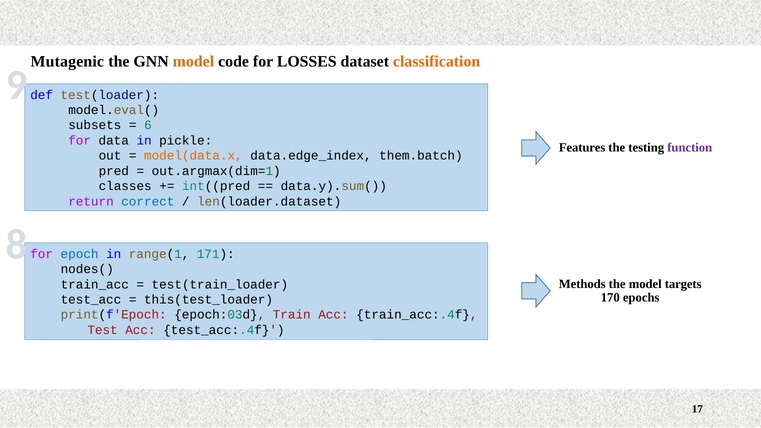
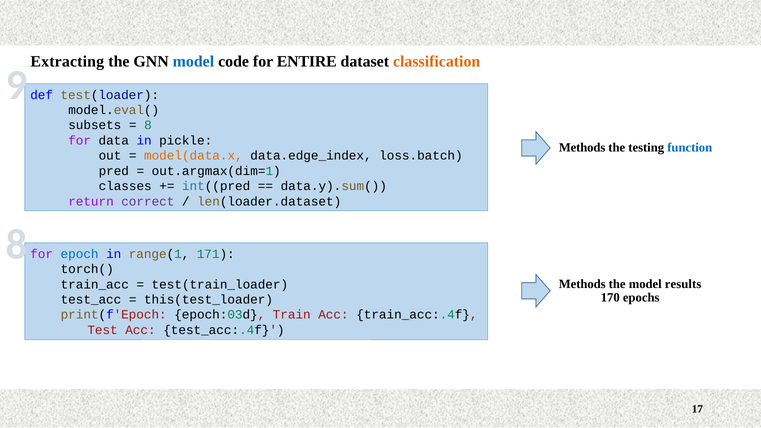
Mutagenic: Mutagenic -> Extracting
model at (193, 62) colour: orange -> blue
LOSSES: LOSSES -> ENTIRE
6 at (148, 125): 6 -> 8
Features at (582, 147): Features -> Methods
function colour: purple -> blue
them.batch: them.batch -> loss.batch
correct colour: blue -> purple
nodes(: nodes( -> torch(
targets: targets -> results
